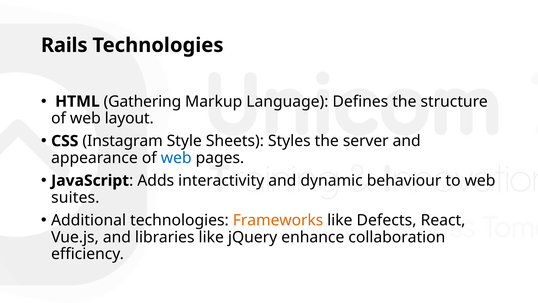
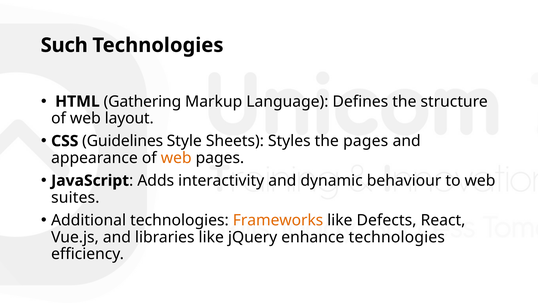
Rails: Rails -> Such
Instagram: Instagram -> Guidelines
the server: server -> pages
web at (176, 158) colour: blue -> orange
enhance collaboration: collaboration -> technologies
